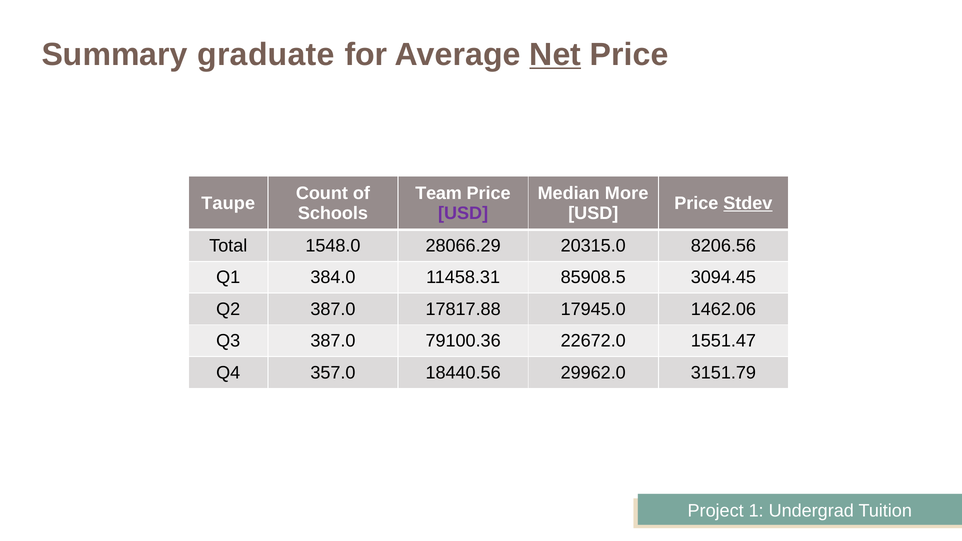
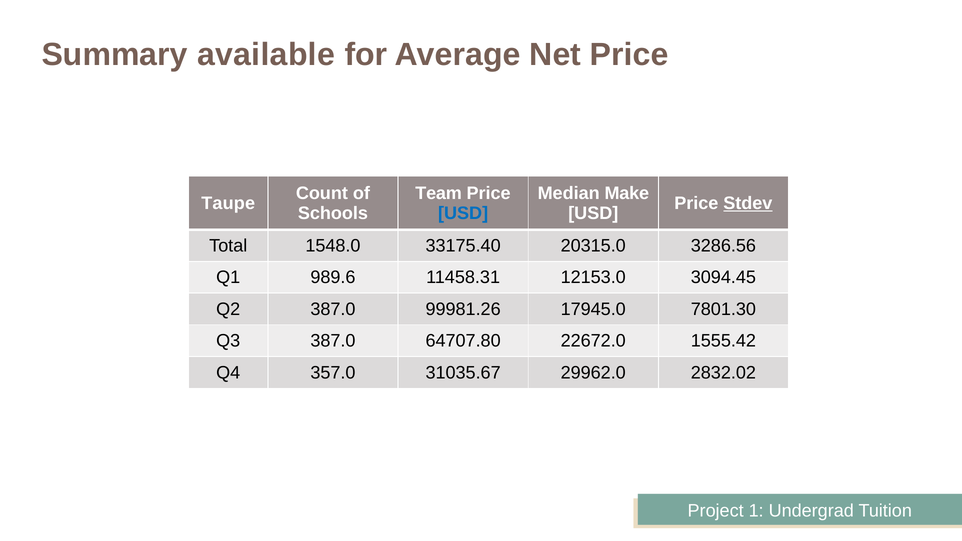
graduate: graduate -> available
Net underline: present -> none
More: More -> Make
USD at (463, 213) colour: purple -> blue
28066.29: 28066.29 -> 33175.40
8206.56: 8206.56 -> 3286.56
384.0: 384.0 -> 989.6
85908.5: 85908.5 -> 12153.0
17817.88: 17817.88 -> 99981.26
1462.06: 1462.06 -> 7801.30
79100.36: 79100.36 -> 64707.80
1551.47: 1551.47 -> 1555.42
18440.56: 18440.56 -> 31035.67
3151.79: 3151.79 -> 2832.02
